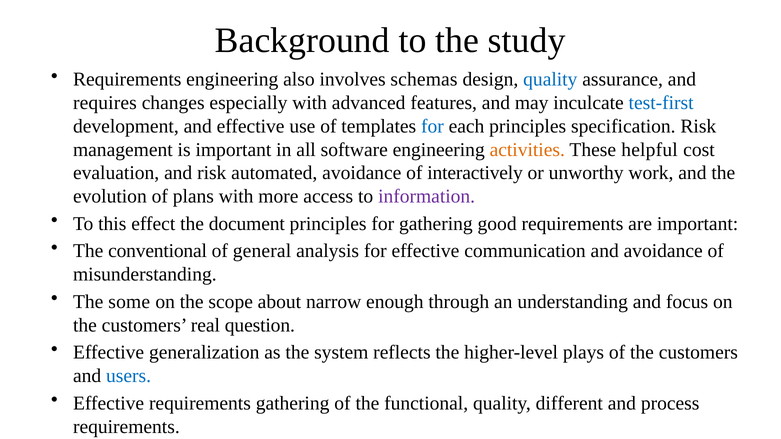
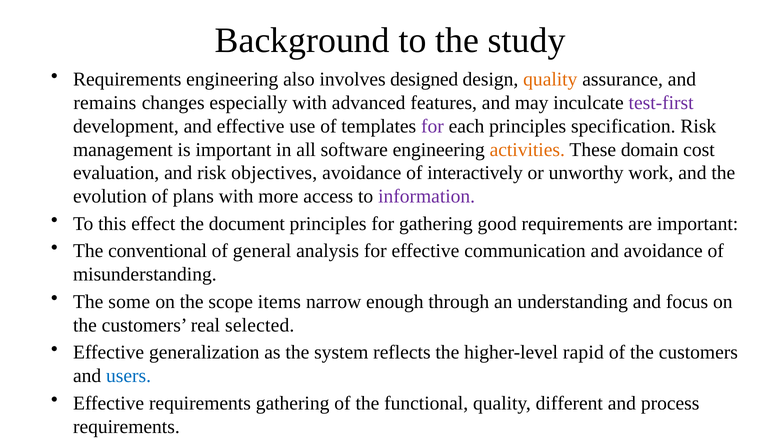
schemas: schemas -> designed
quality at (550, 79) colour: blue -> orange
requires: requires -> remains
test-first colour: blue -> purple
for at (432, 126) colour: blue -> purple
helpful: helpful -> domain
automated: automated -> objectives
about: about -> items
question: question -> selected
plays: plays -> rapid
